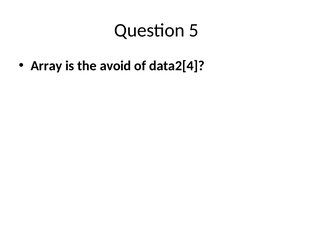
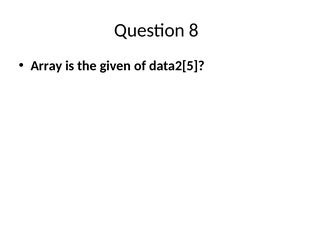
5: 5 -> 8
avoid: avoid -> given
data2[4: data2[4 -> data2[5
